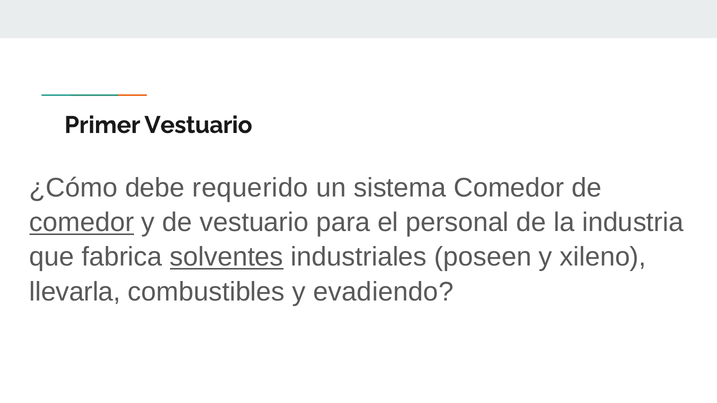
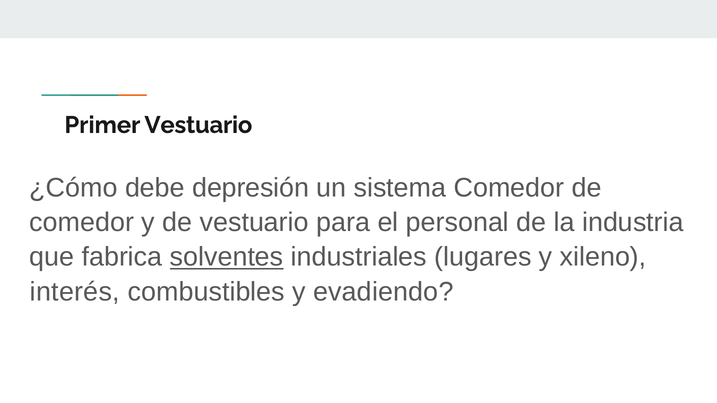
requerido: requerido -> depresión
comedor at (82, 223) underline: present -> none
poseen: poseen -> lugares
llevarla: llevarla -> interés
